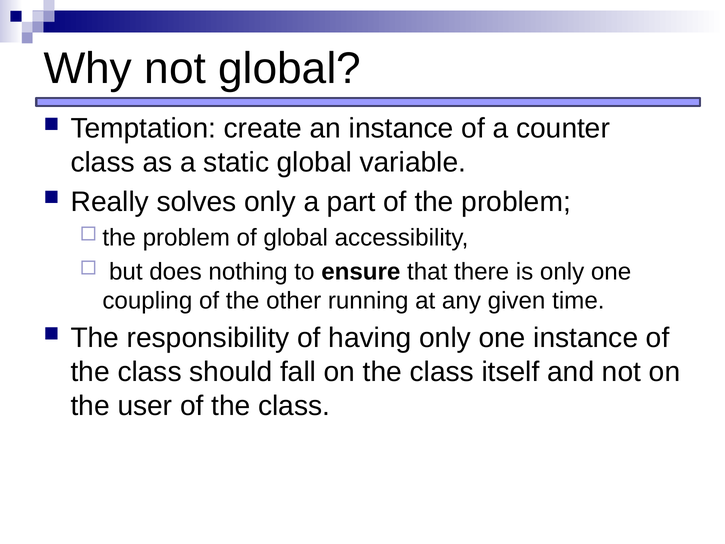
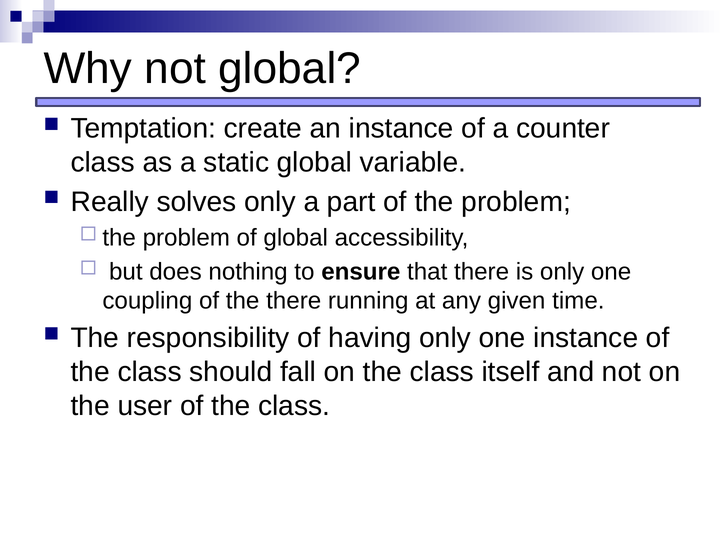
the other: other -> there
